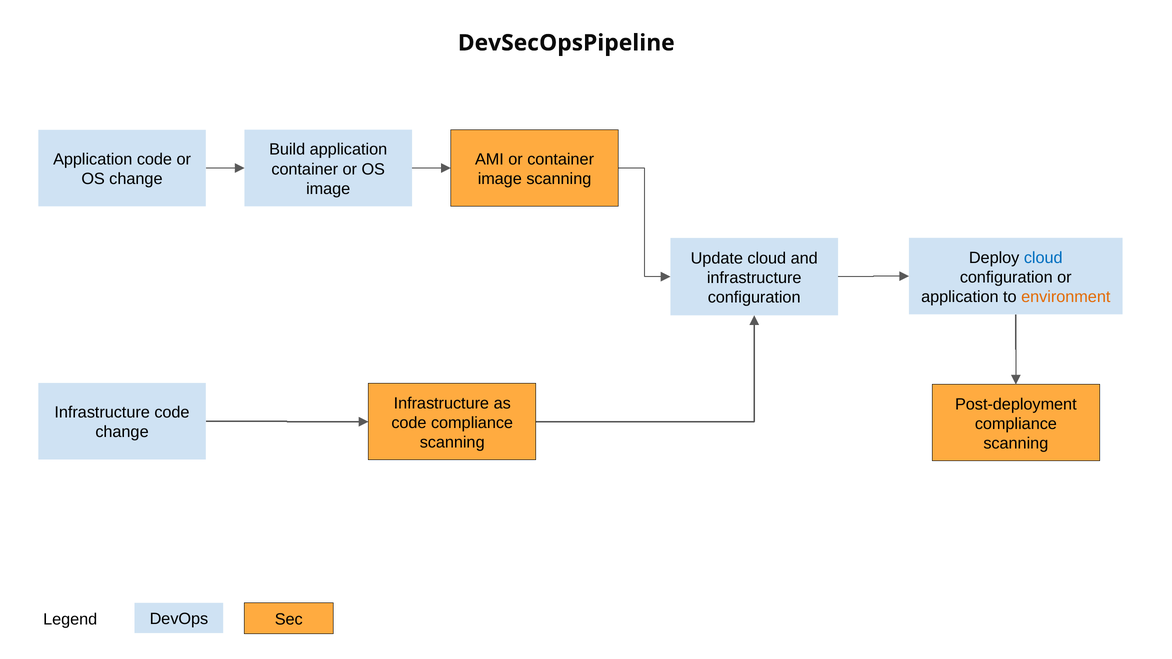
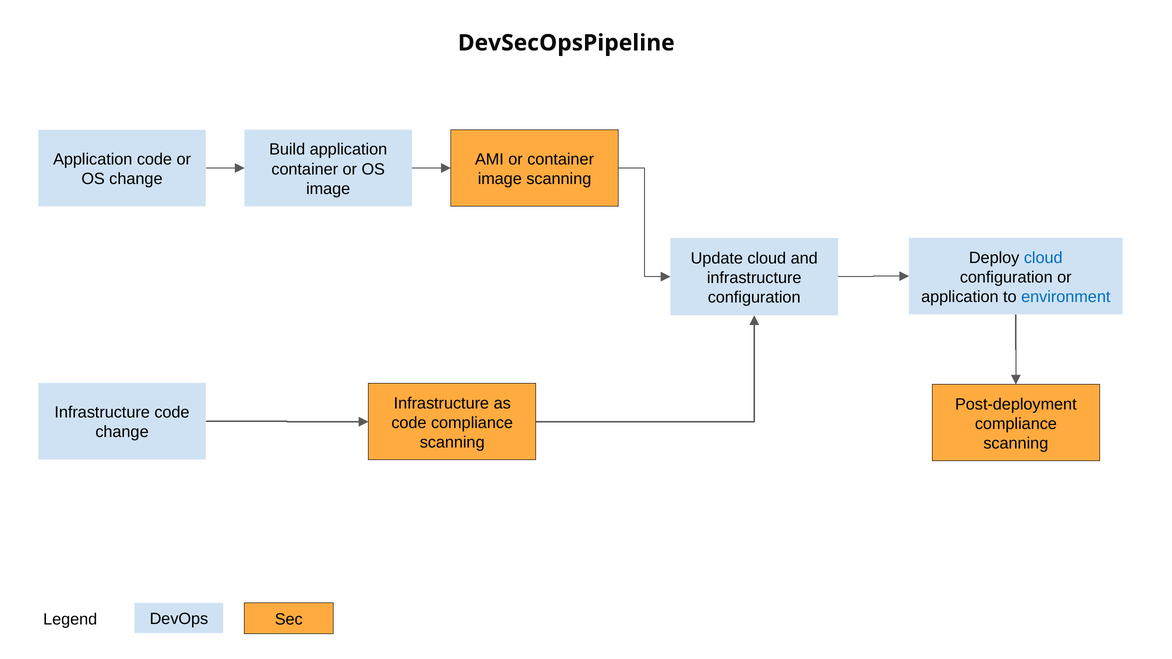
environment colour: orange -> blue
